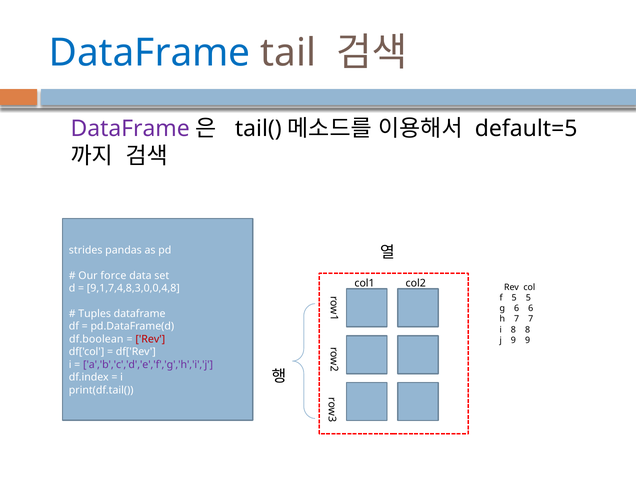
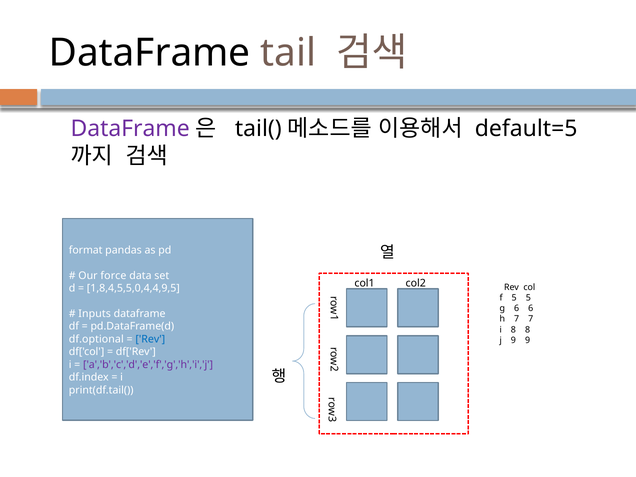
DataFrame at (150, 53) colour: blue -> black
strides: strides -> format
9,1,7,4,8,3,0,0,4,8: 9,1,7,4,8,3,0,0,4,8 -> 1,8,4,5,5,0,4,4,9,5
Tuples: Tuples -> Inputs
df.boolean: df.boolean -> df.optional
Rev at (150, 339) colour: red -> blue
